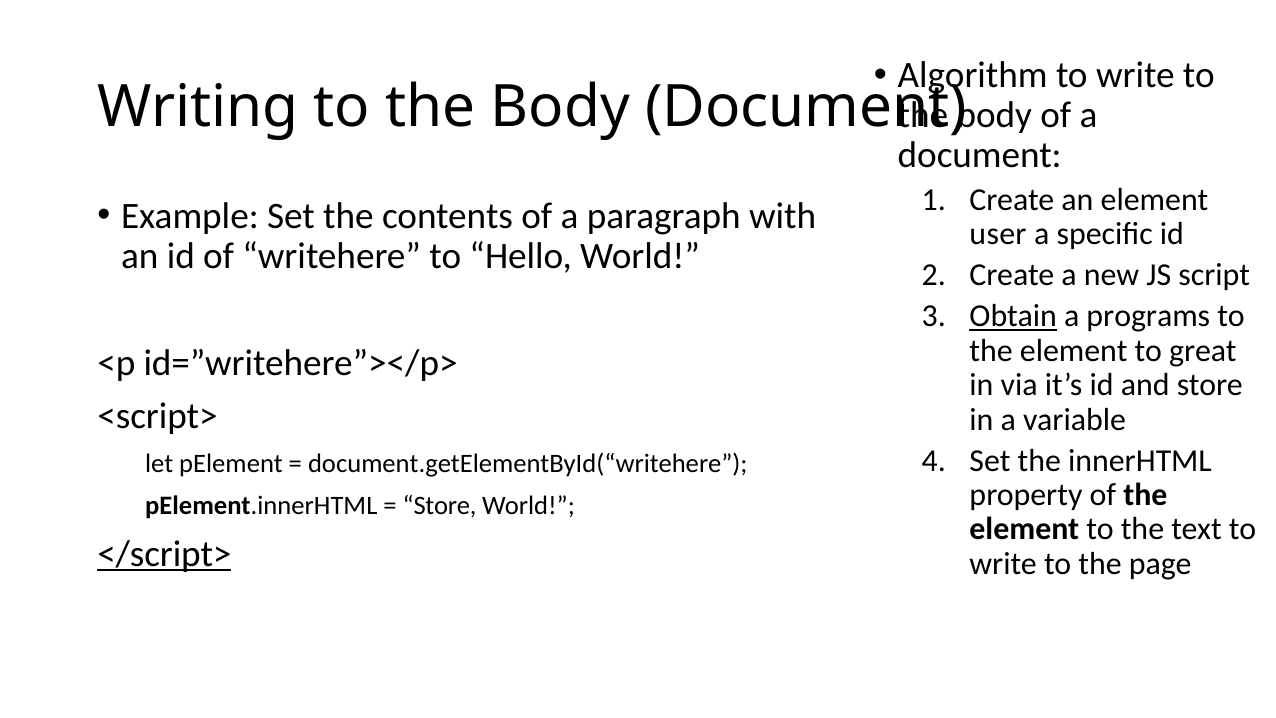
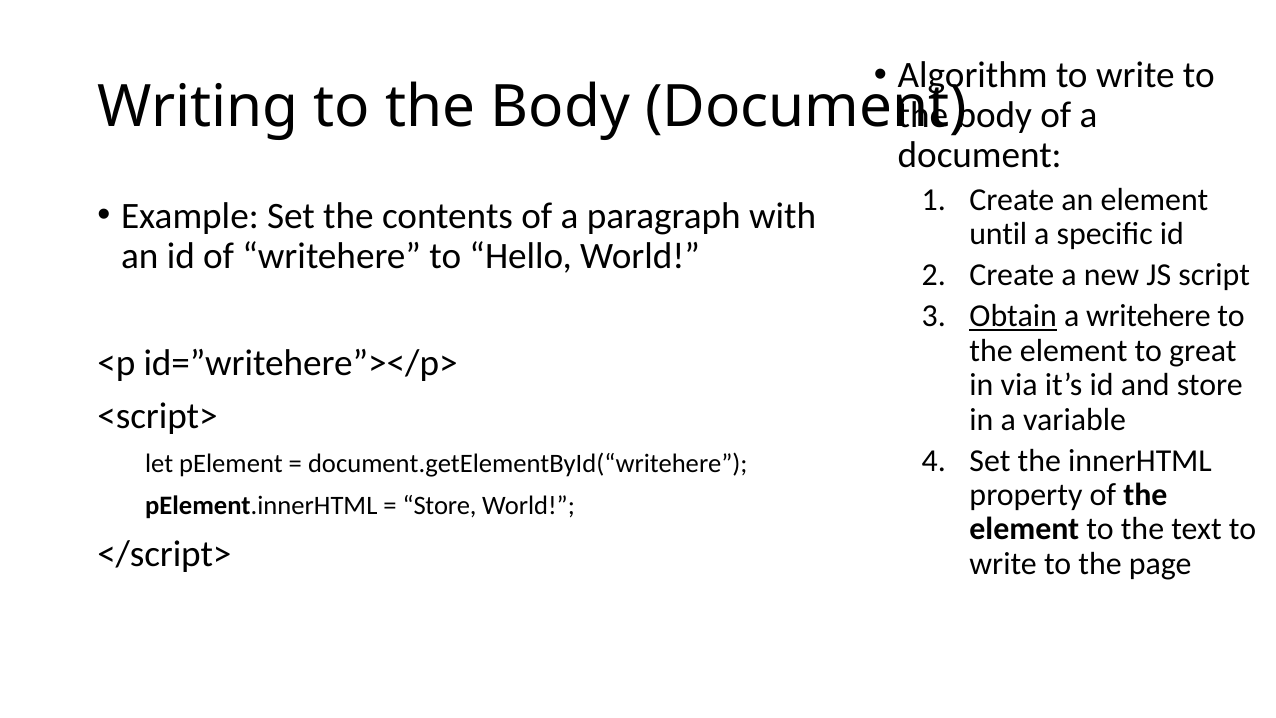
user: user -> until
a programs: programs -> writehere
</script> underline: present -> none
